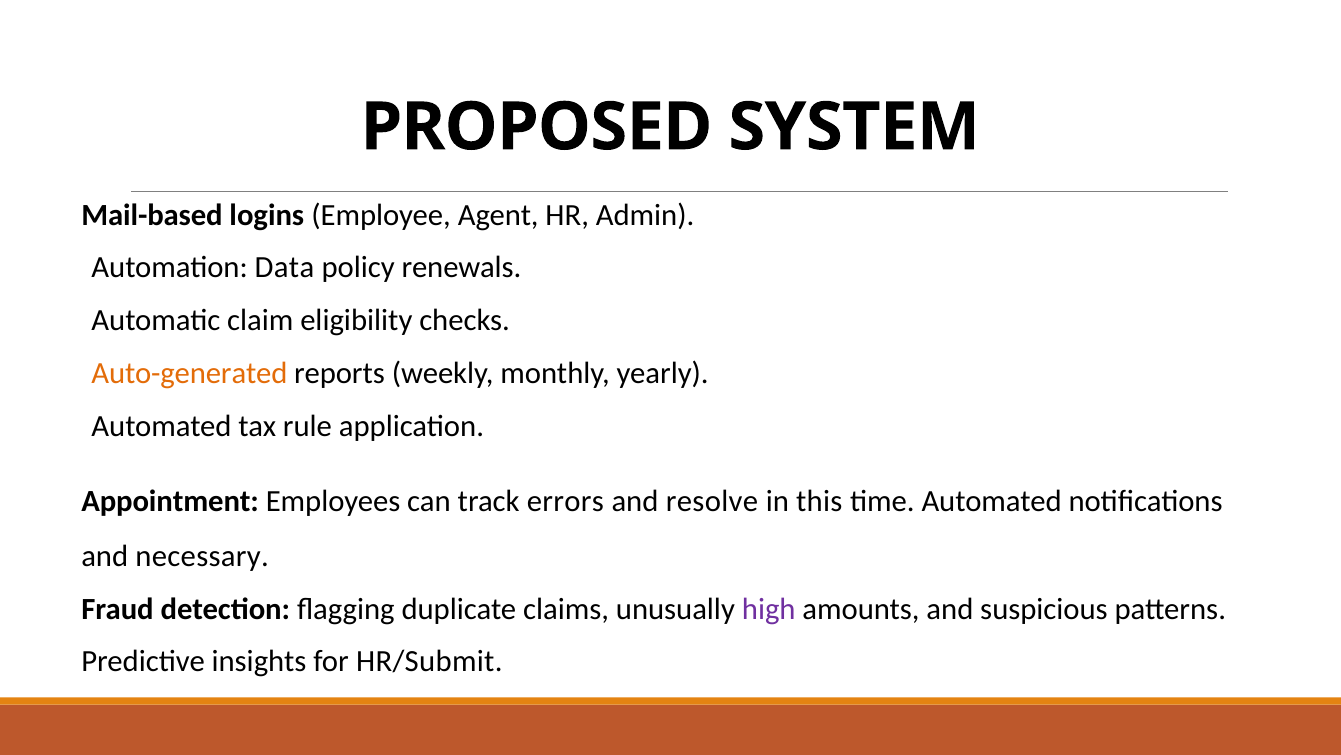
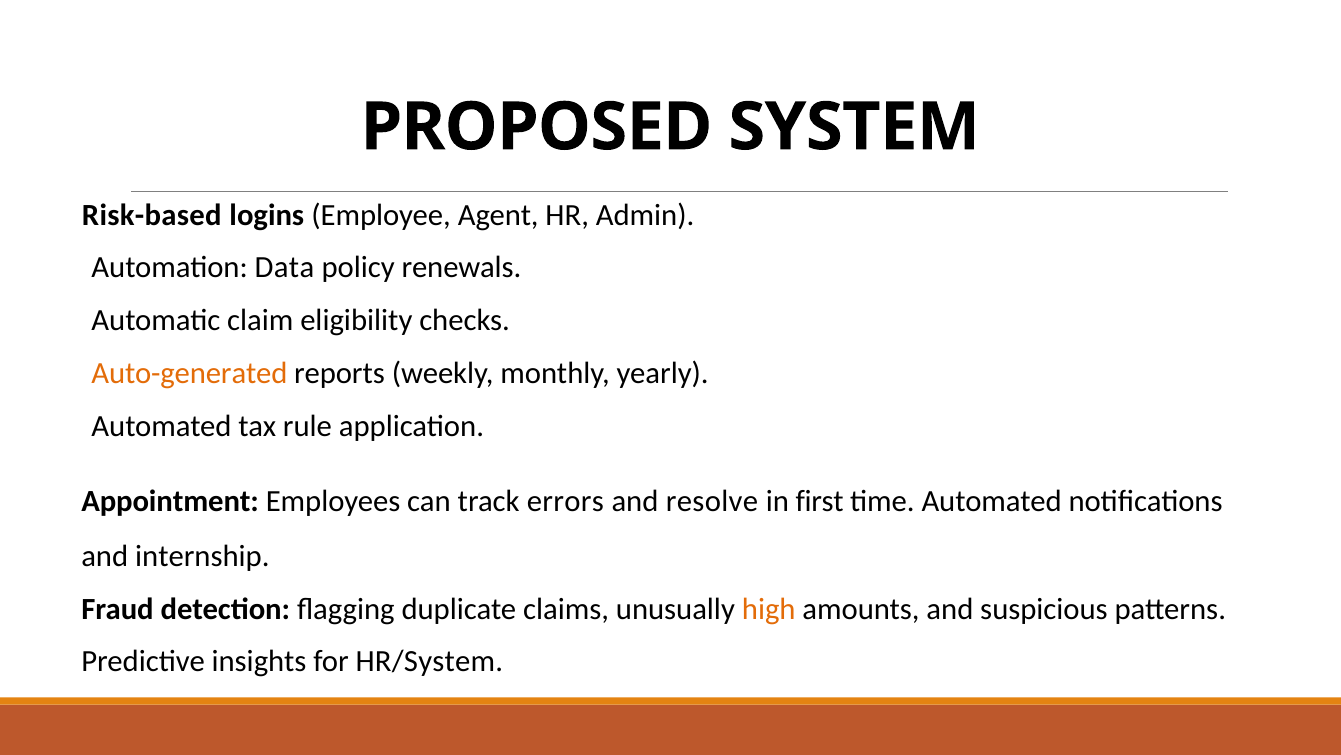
Mail-based: Mail-based -> Risk-based
this: this -> first
necessary: necessary -> internship
high colour: purple -> orange
HR/Submit: HR/Submit -> HR/System
